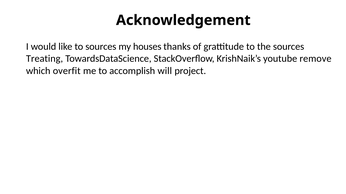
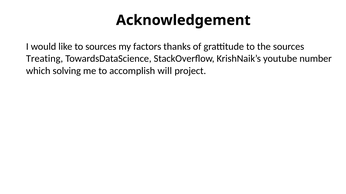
houses: houses -> factors
remove: remove -> number
overfit: overfit -> solving
